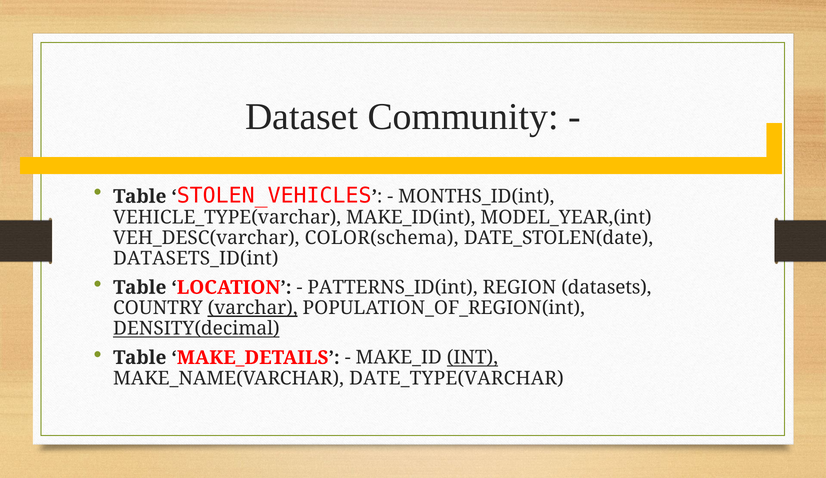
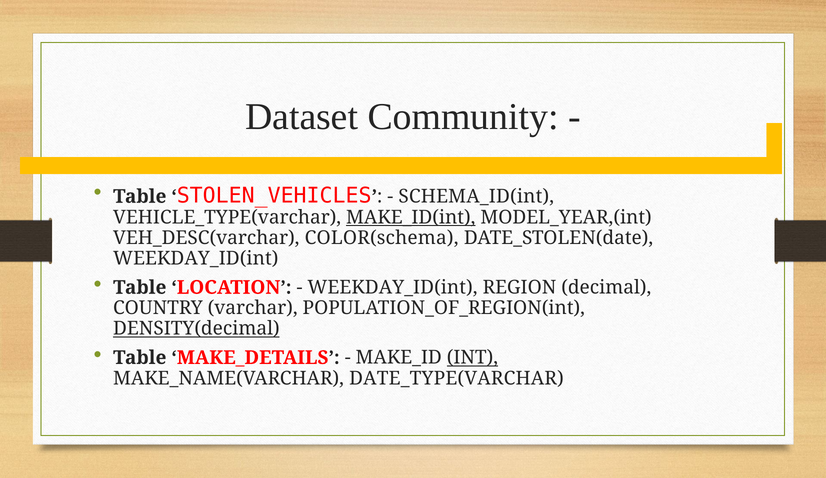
MONTHS_ID(int: MONTHS_ID(int -> SCHEMA_ID(int
MAKE_ID(int underline: none -> present
DATASETS_ID(int at (196, 258): DATASETS_ID(int -> WEEKDAY_ID(int
PATTERNS_ID(int at (393, 287): PATTERNS_ID(int -> WEEKDAY_ID(int
datasets: datasets -> decimal
varchar underline: present -> none
